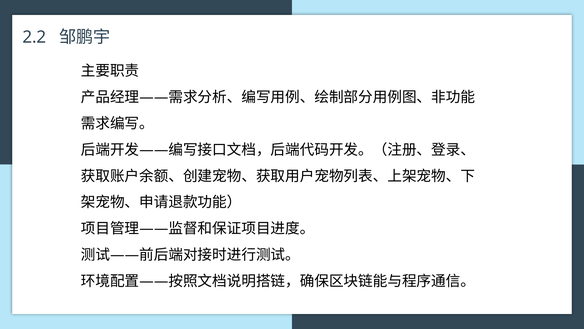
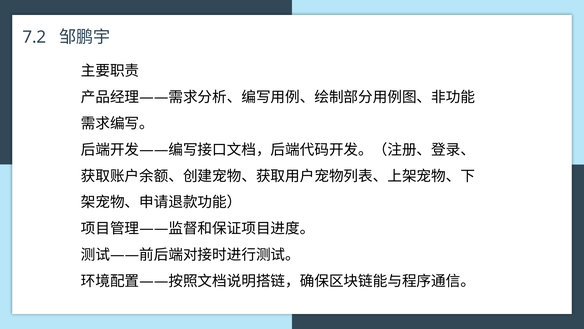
2.2: 2.2 -> 7.2
